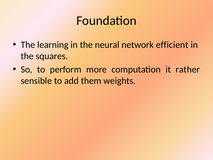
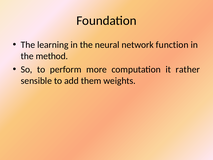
efficient: efficient -> function
squares: squares -> method
